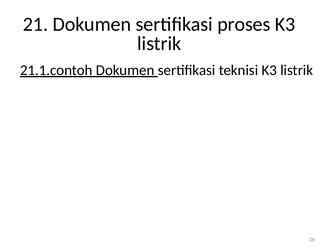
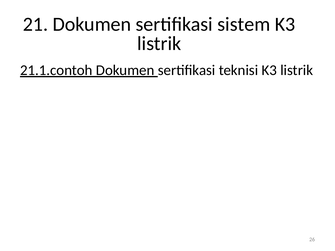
proses: proses -> sistem
